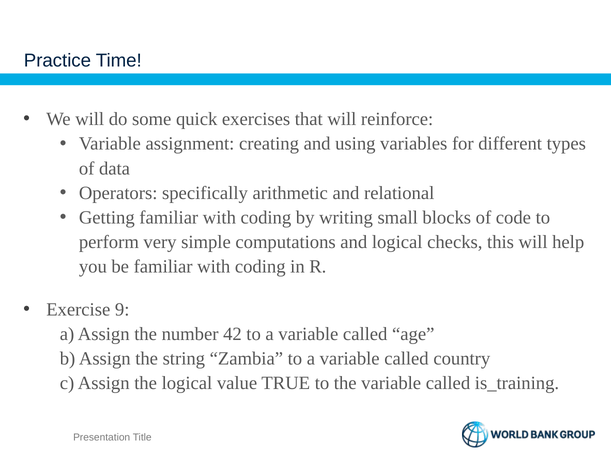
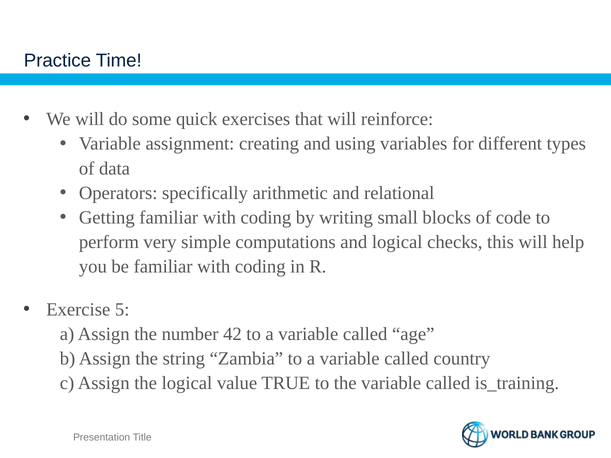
9: 9 -> 5
